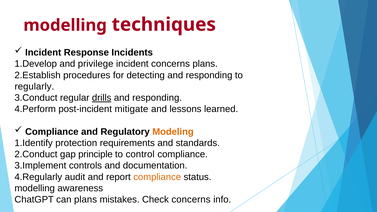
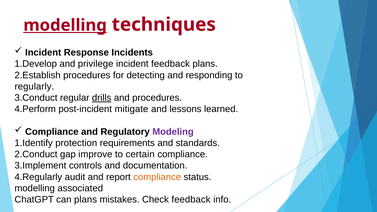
modelling at (65, 25) underline: none -> present
incident concerns: concerns -> feedback
responding at (157, 98): responding -> procedures
Modeling colour: orange -> purple
principle: principle -> improve
control: control -> certain
awareness: awareness -> associated
Check concerns: concerns -> feedback
